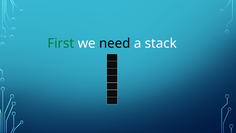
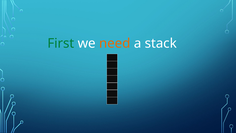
need colour: black -> orange
